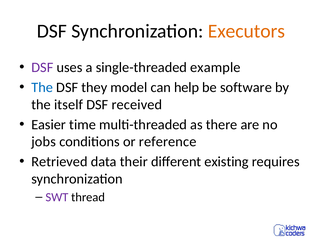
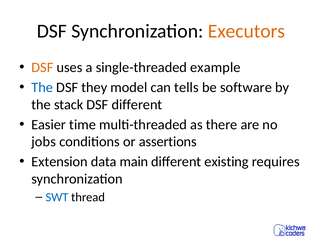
DSF at (42, 68) colour: purple -> orange
help: help -> tells
itself: itself -> stack
DSF received: received -> different
reference: reference -> assertions
Retrieved: Retrieved -> Extension
their: their -> main
SWT colour: purple -> blue
